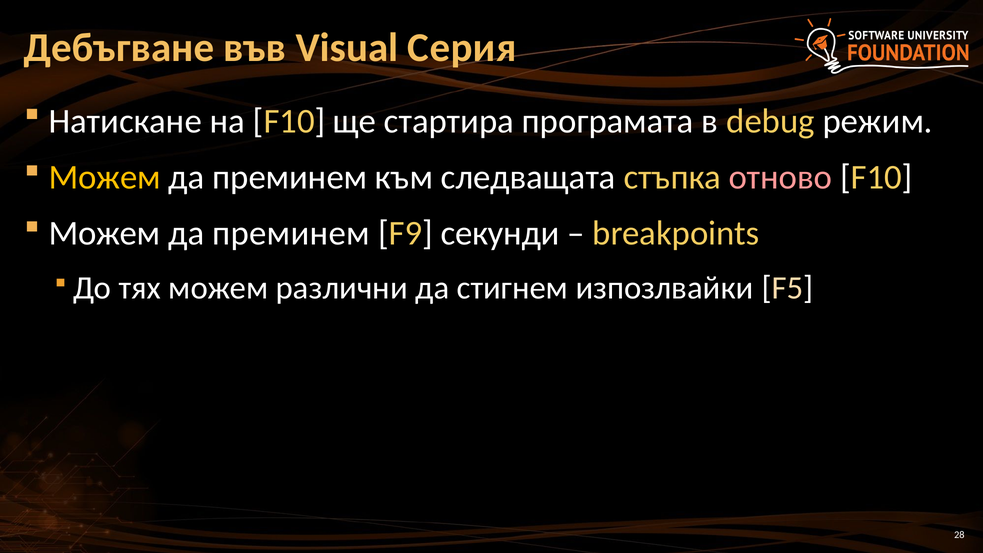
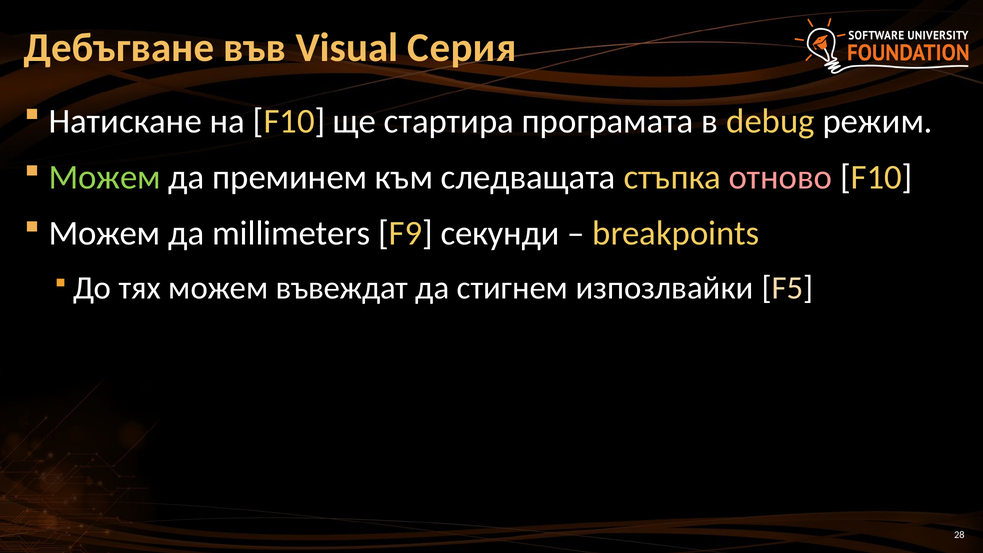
Можем at (105, 177) colour: yellow -> light green
преминем at (291, 233): преминем -> millimeters
различни: различни -> въвеждат
